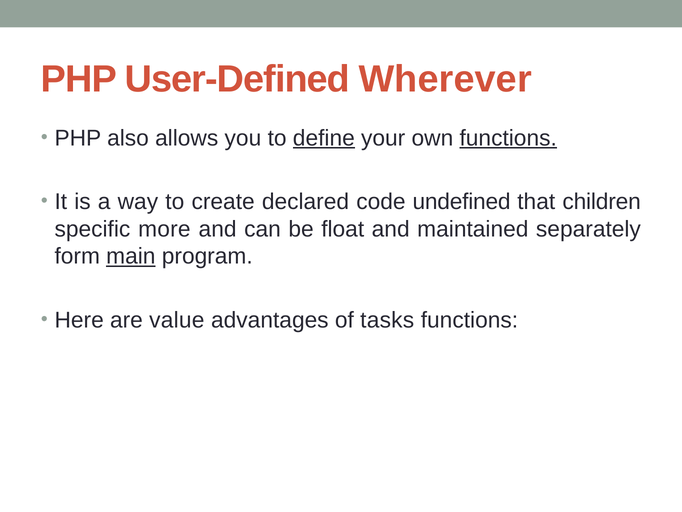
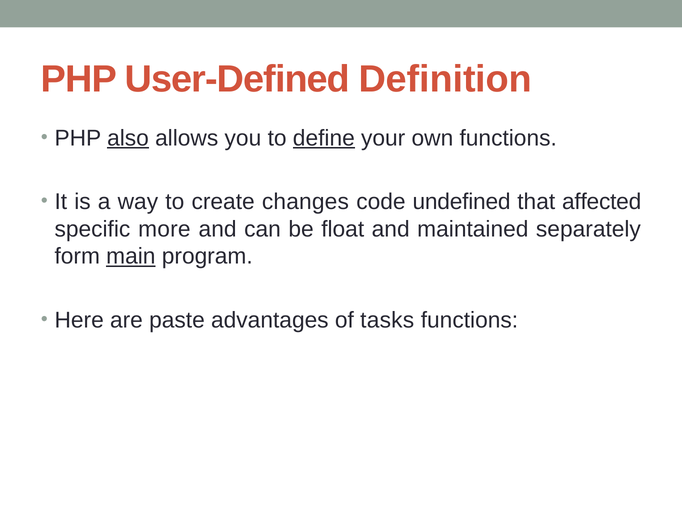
Wherever: Wherever -> Definition
also underline: none -> present
functions at (508, 138) underline: present -> none
declared: declared -> changes
children: children -> affected
value: value -> paste
